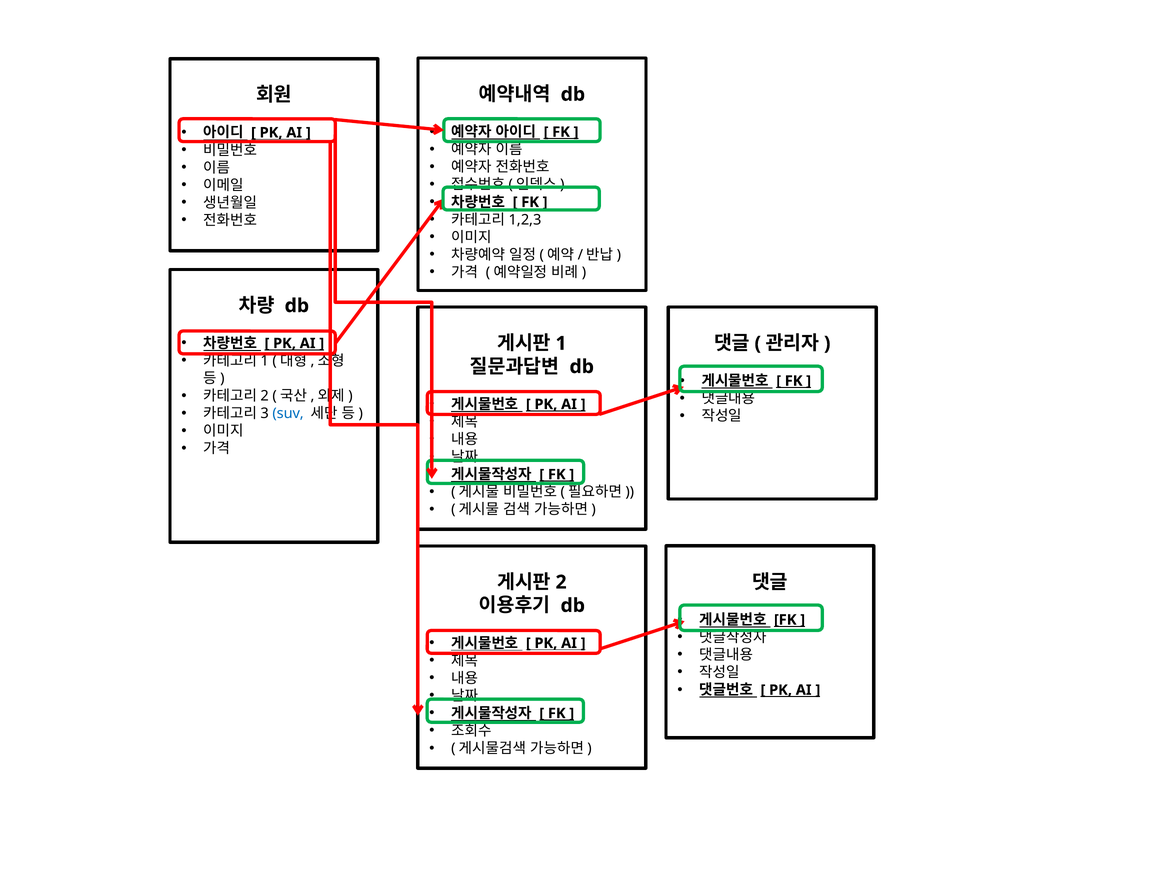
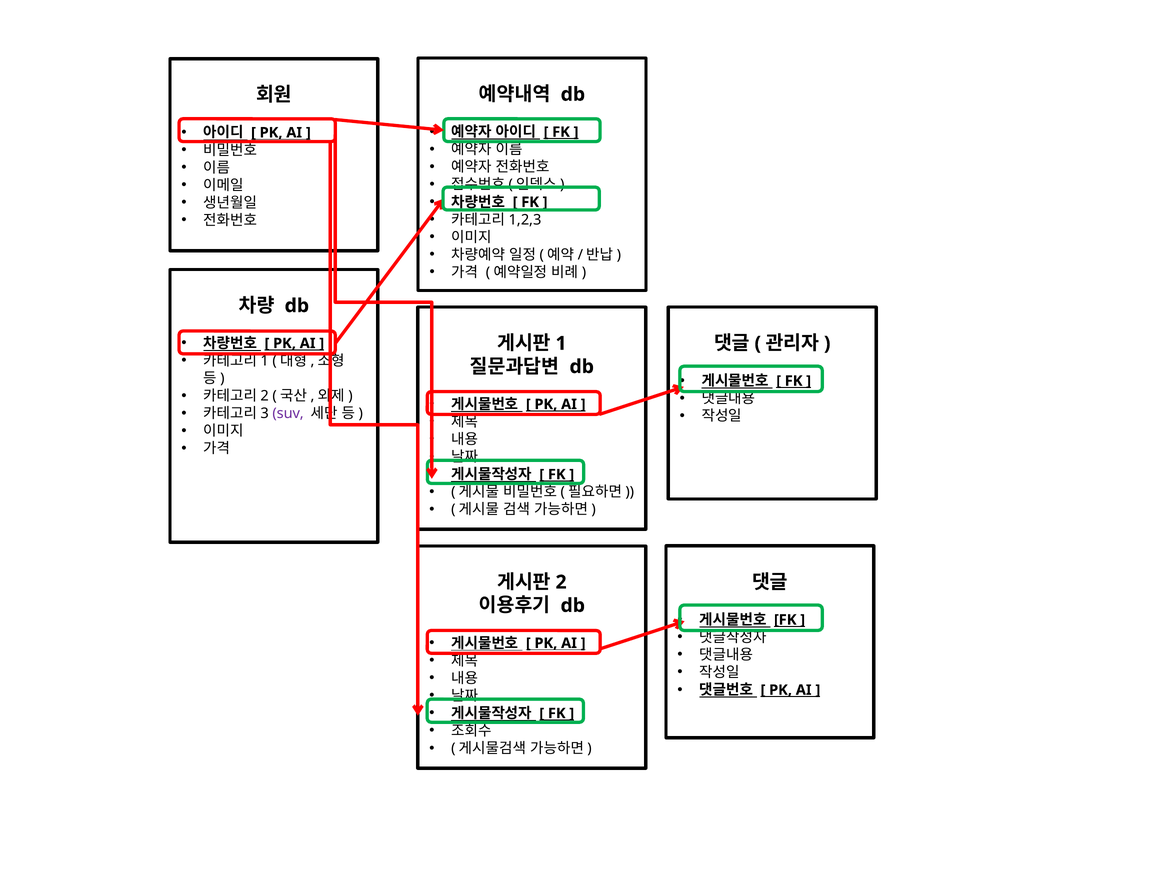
suv colour: blue -> purple
